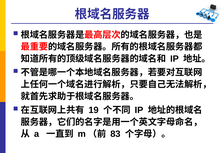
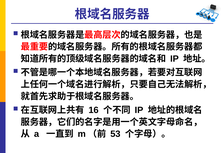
19: 19 -> 16
83: 83 -> 53
